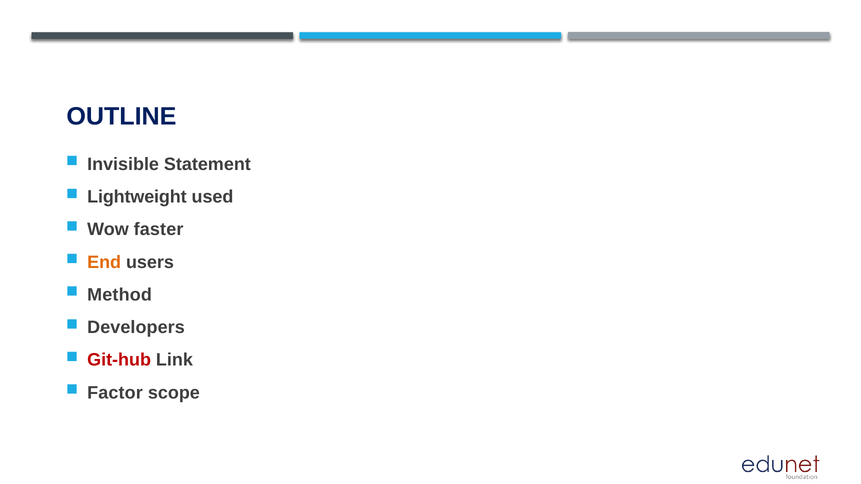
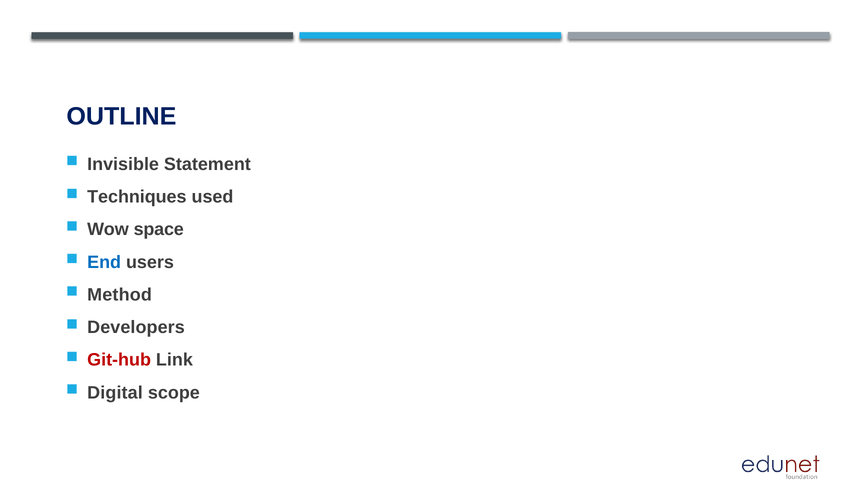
Lightweight: Lightweight -> Techniques
faster: faster -> space
End colour: orange -> blue
Factor: Factor -> Digital
